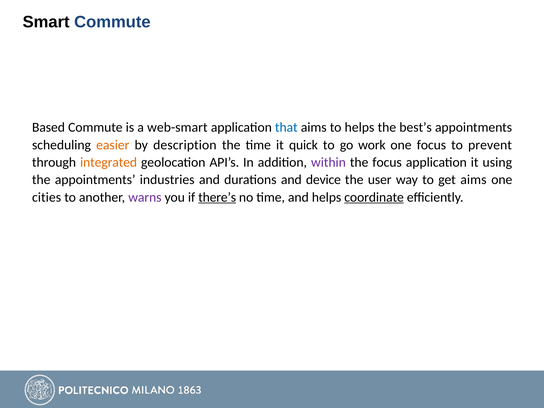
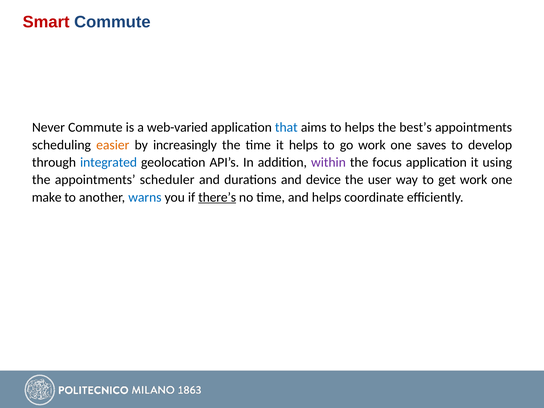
Smart colour: black -> red
Based: Based -> Never
web-smart: web-smart -> web-varied
description: description -> increasingly
it quick: quick -> helps
one focus: focus -> saves
prevent: prevent -> develop
integrated colour: orange -> blue
industries: industries -> scheduler
get aims: aims -> work
cities: cities -> make
warns colour: purple -> blue
coordinate underline: present -> none
